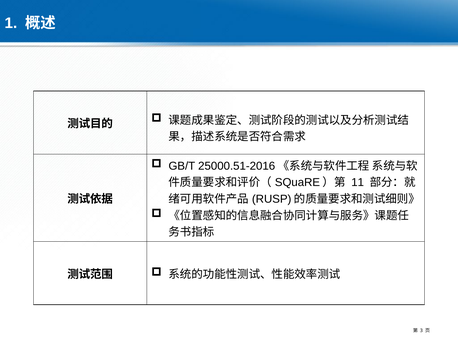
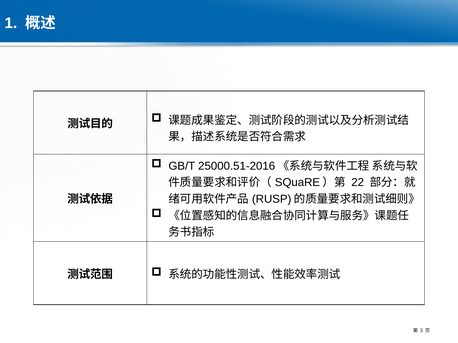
11: 11 -> 22
